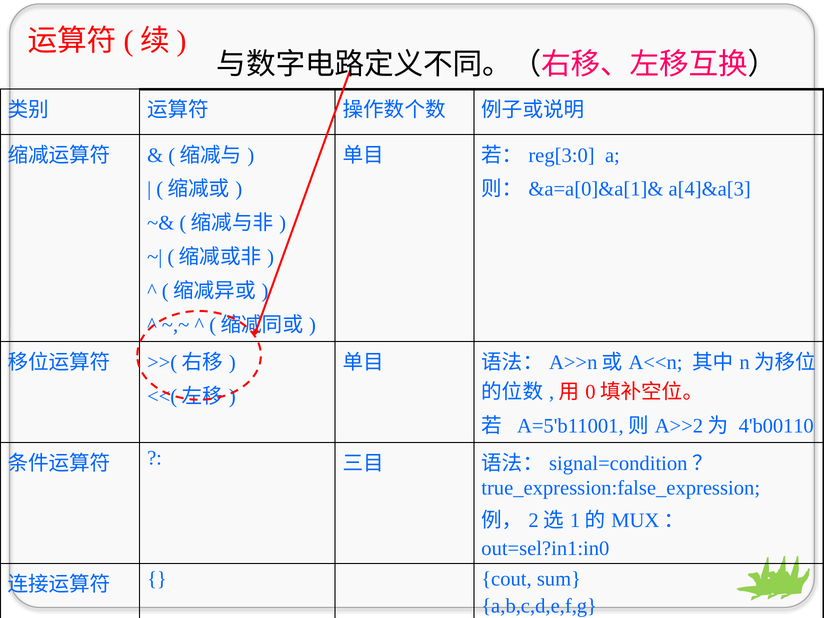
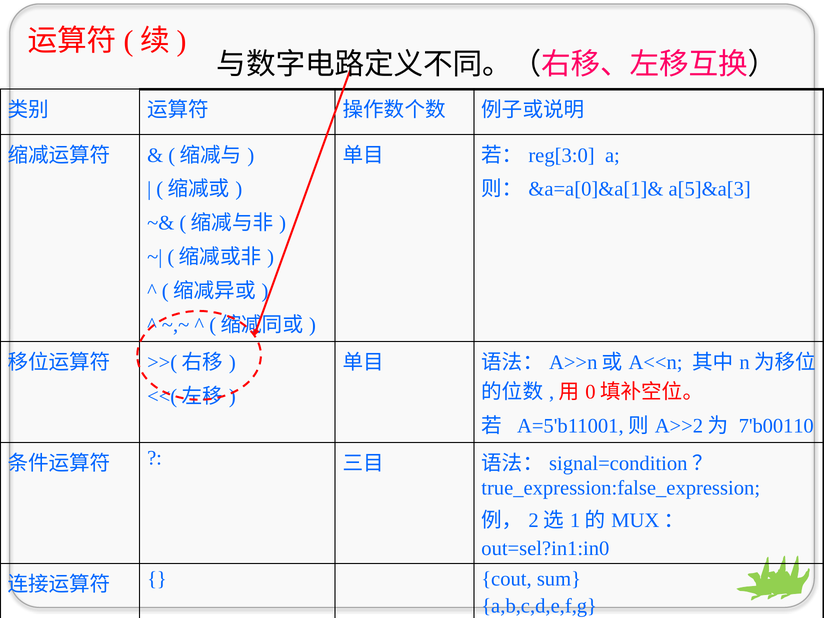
a[4]&a[3: a[4]&a[3 -> a[5]&a[3
4'b00110: 4'b00110 -> 7'b00110
